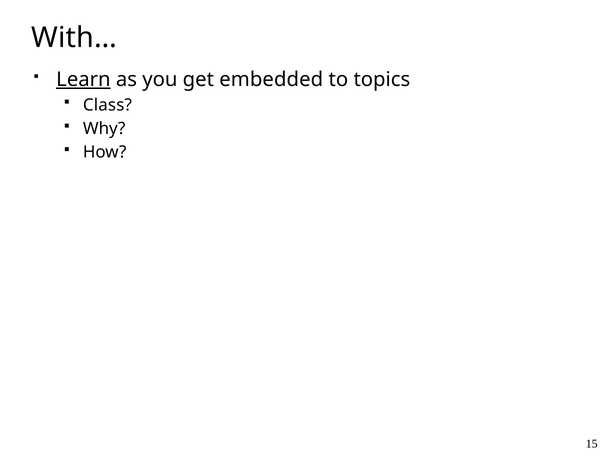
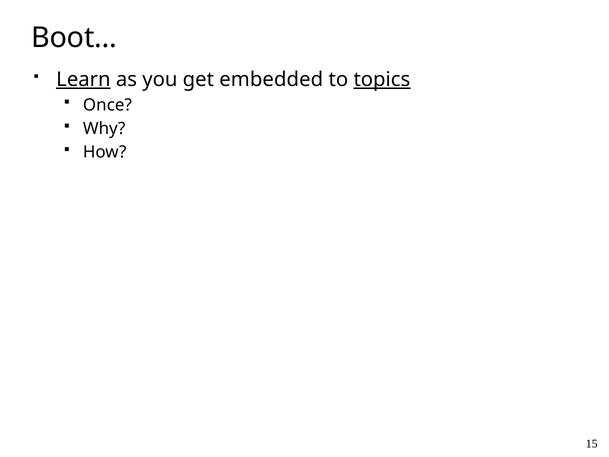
With…: With… -> Boot…
topics underline: none -> present
Class: Class -> Once
